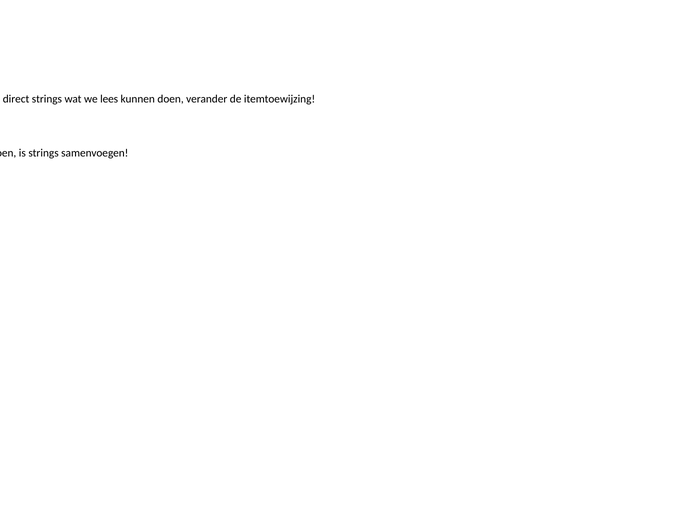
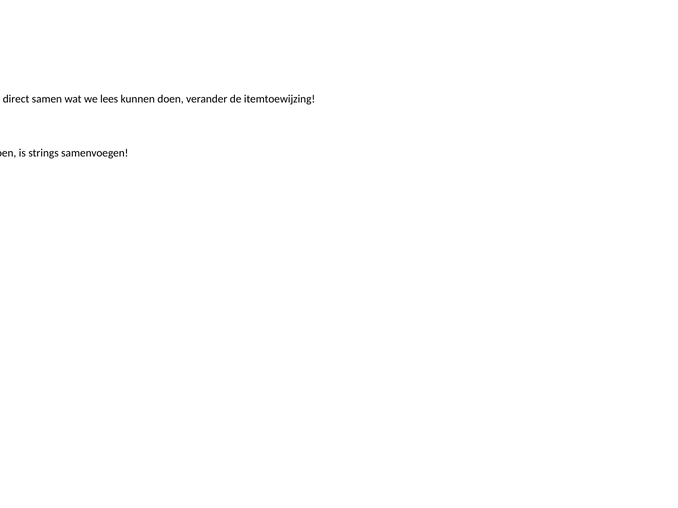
direct strings: strings -> samen
